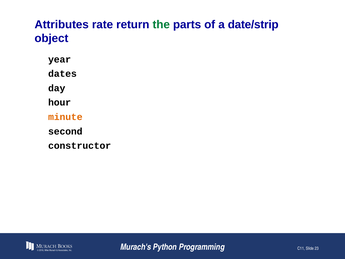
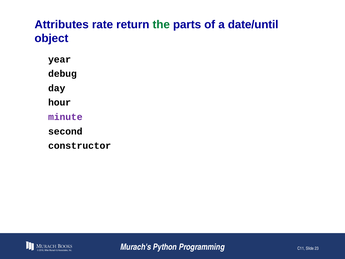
date/strip: date/strip -> date/until
dates: dates -> debug
minute colour: orange -> purple
